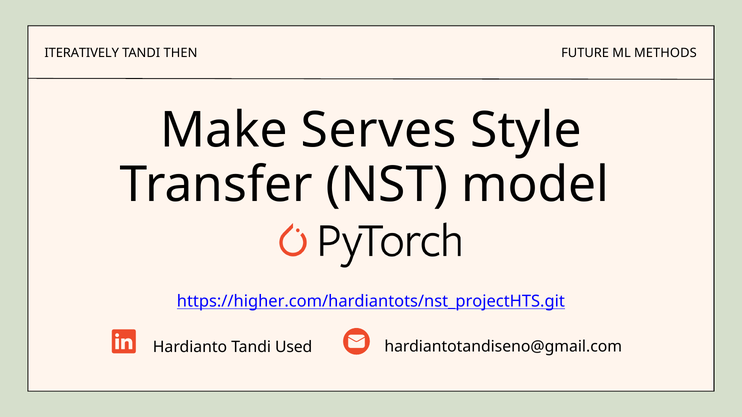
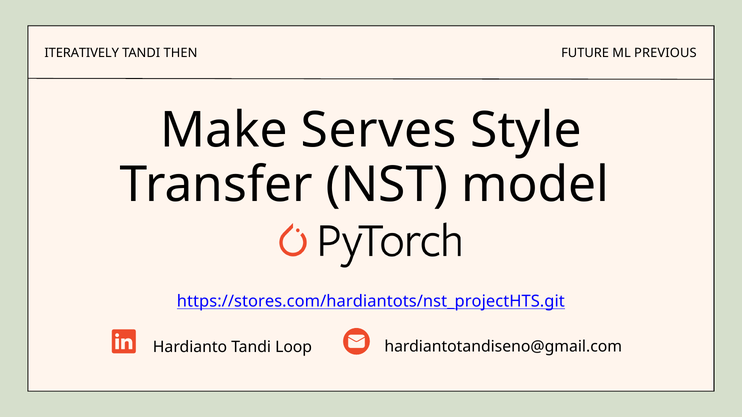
METHODS: METHODS -> PREVIOUS
https://higher.com/hardiantots/nst_projectHTS.git: https://higher.com/hardiantots/nst_projectHTS.git -> https://stores.com/hardiantots/nst_projectHTS.git
Used: Used -> Loop
